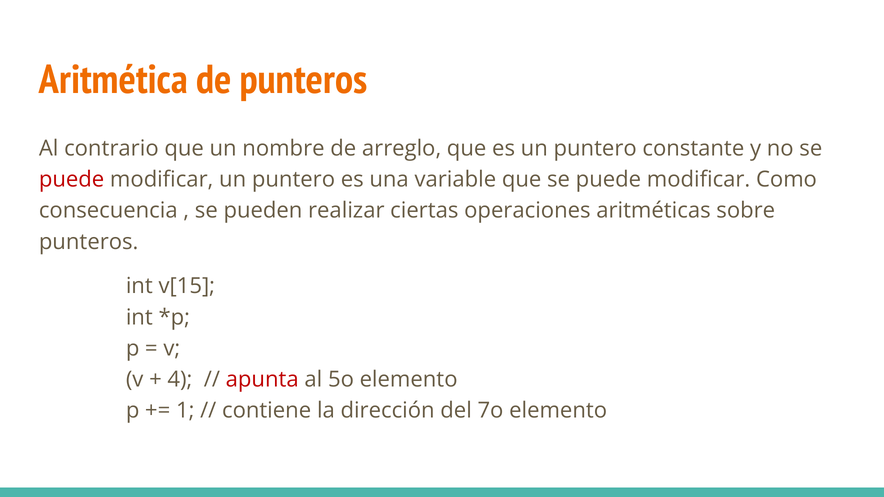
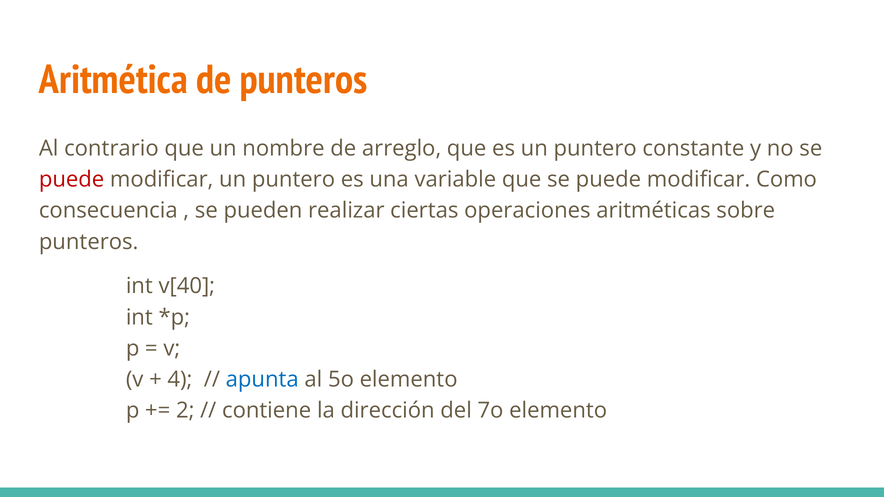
v[15: v[15 -> v[40
apunta colour: red -> blue
1: 1 -> 2
